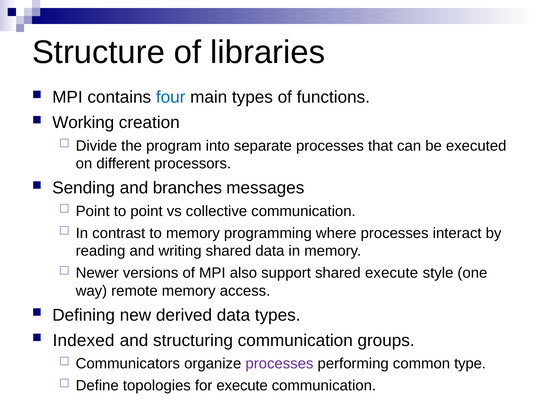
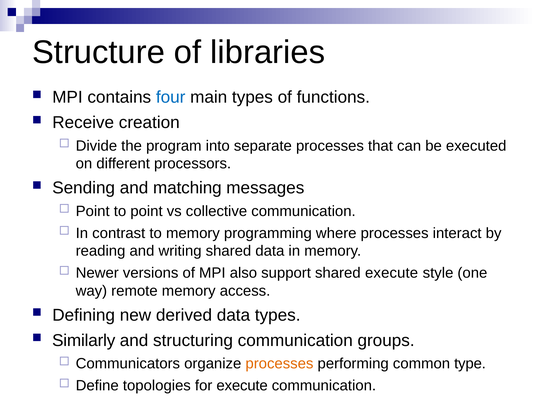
Working: Working -> Receive
branches: branches -> matching
Indexed: Indexed -> Similarly
processes at (279, 364) colour: purple -> orange
